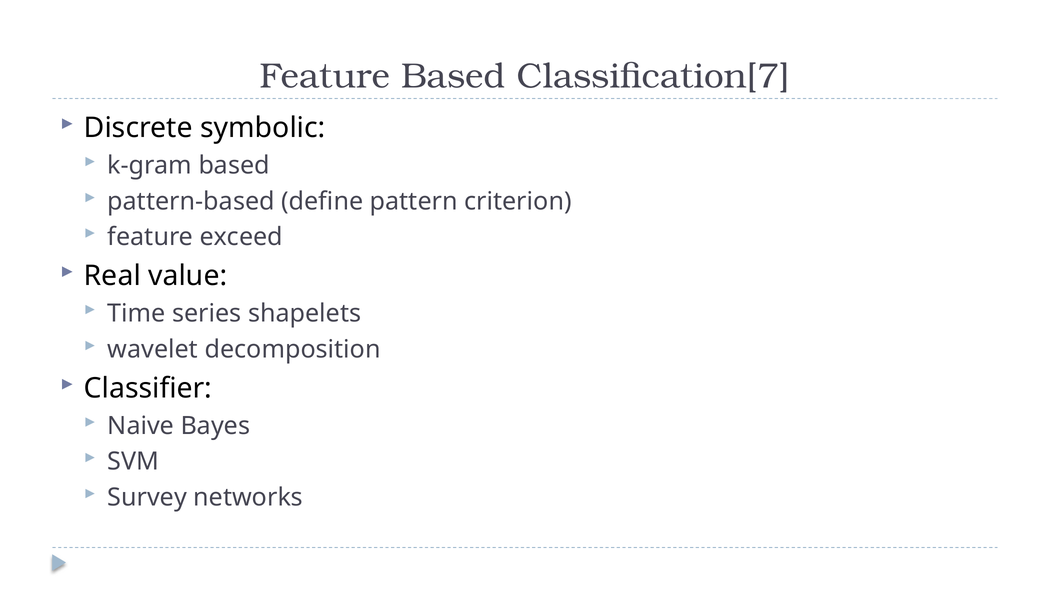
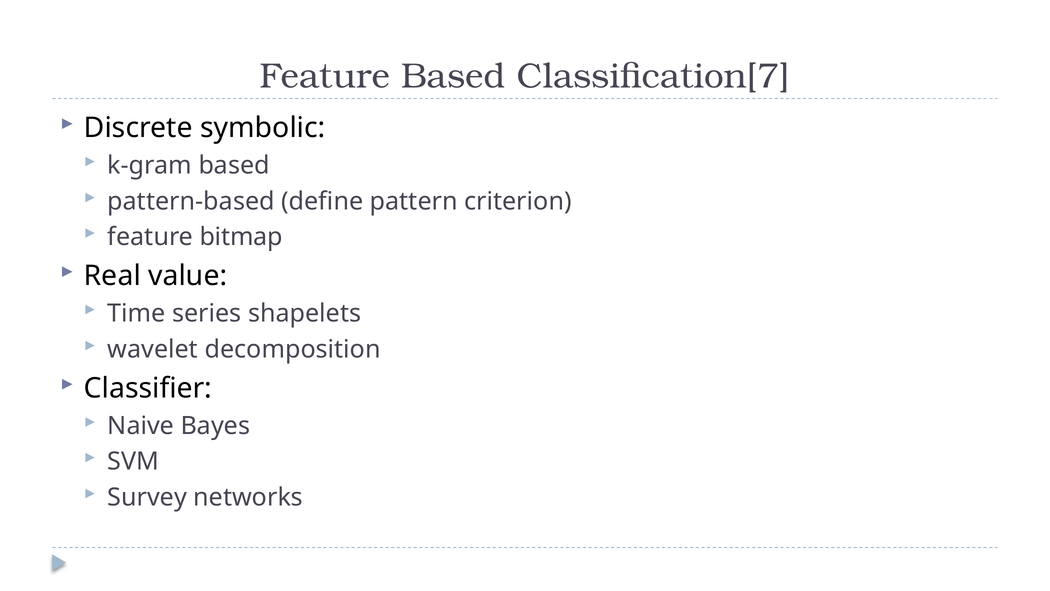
exceed: exceed -> bitmap
